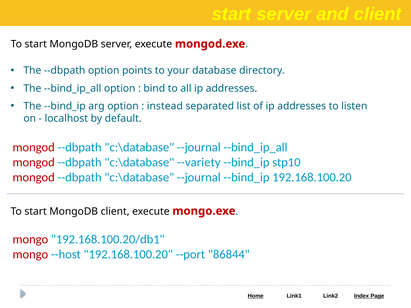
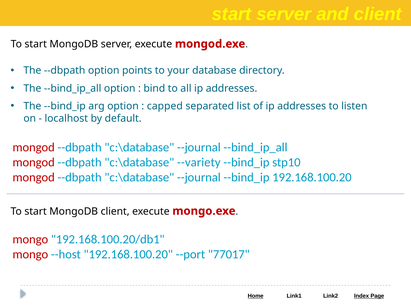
instead: instead -> capped
86844: 86844 -> 77017
